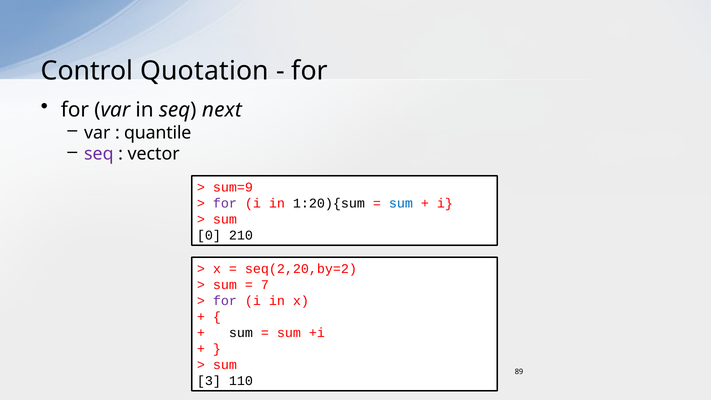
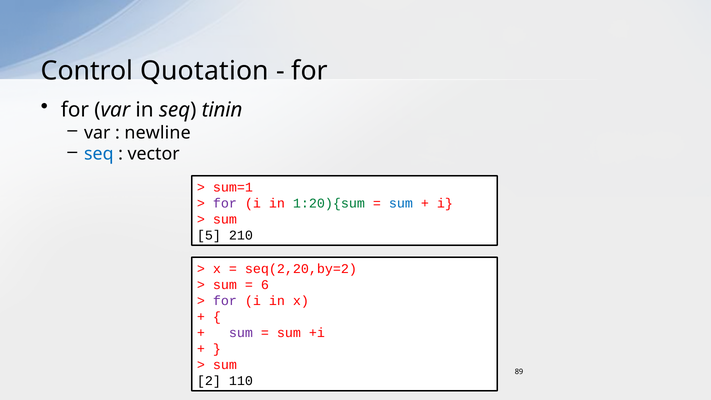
next: next -> tinin
quantile: quantile -> newline
seq at (99, 154) colour: purple -> blue
sum=9: sum=9 -> sum=1
1:20){sum colour: black -> green
0: 0 -> 5
7: 7 -> 6
sum at (241, 333) colour: black -> purple
3: 3 -> 2
